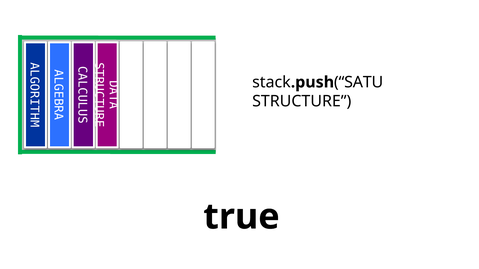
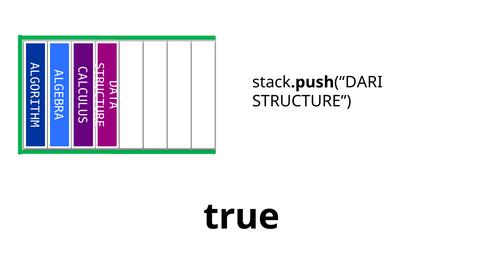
SATU: SATU -> DARI
